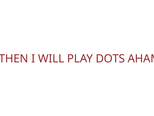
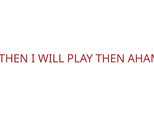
PLAY DOTS: DOTS -> THEN
